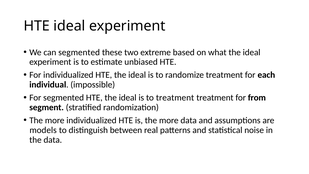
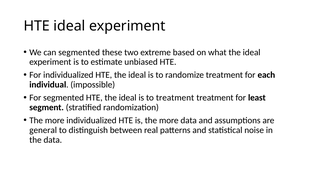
from: from -> least
models: models -> general
